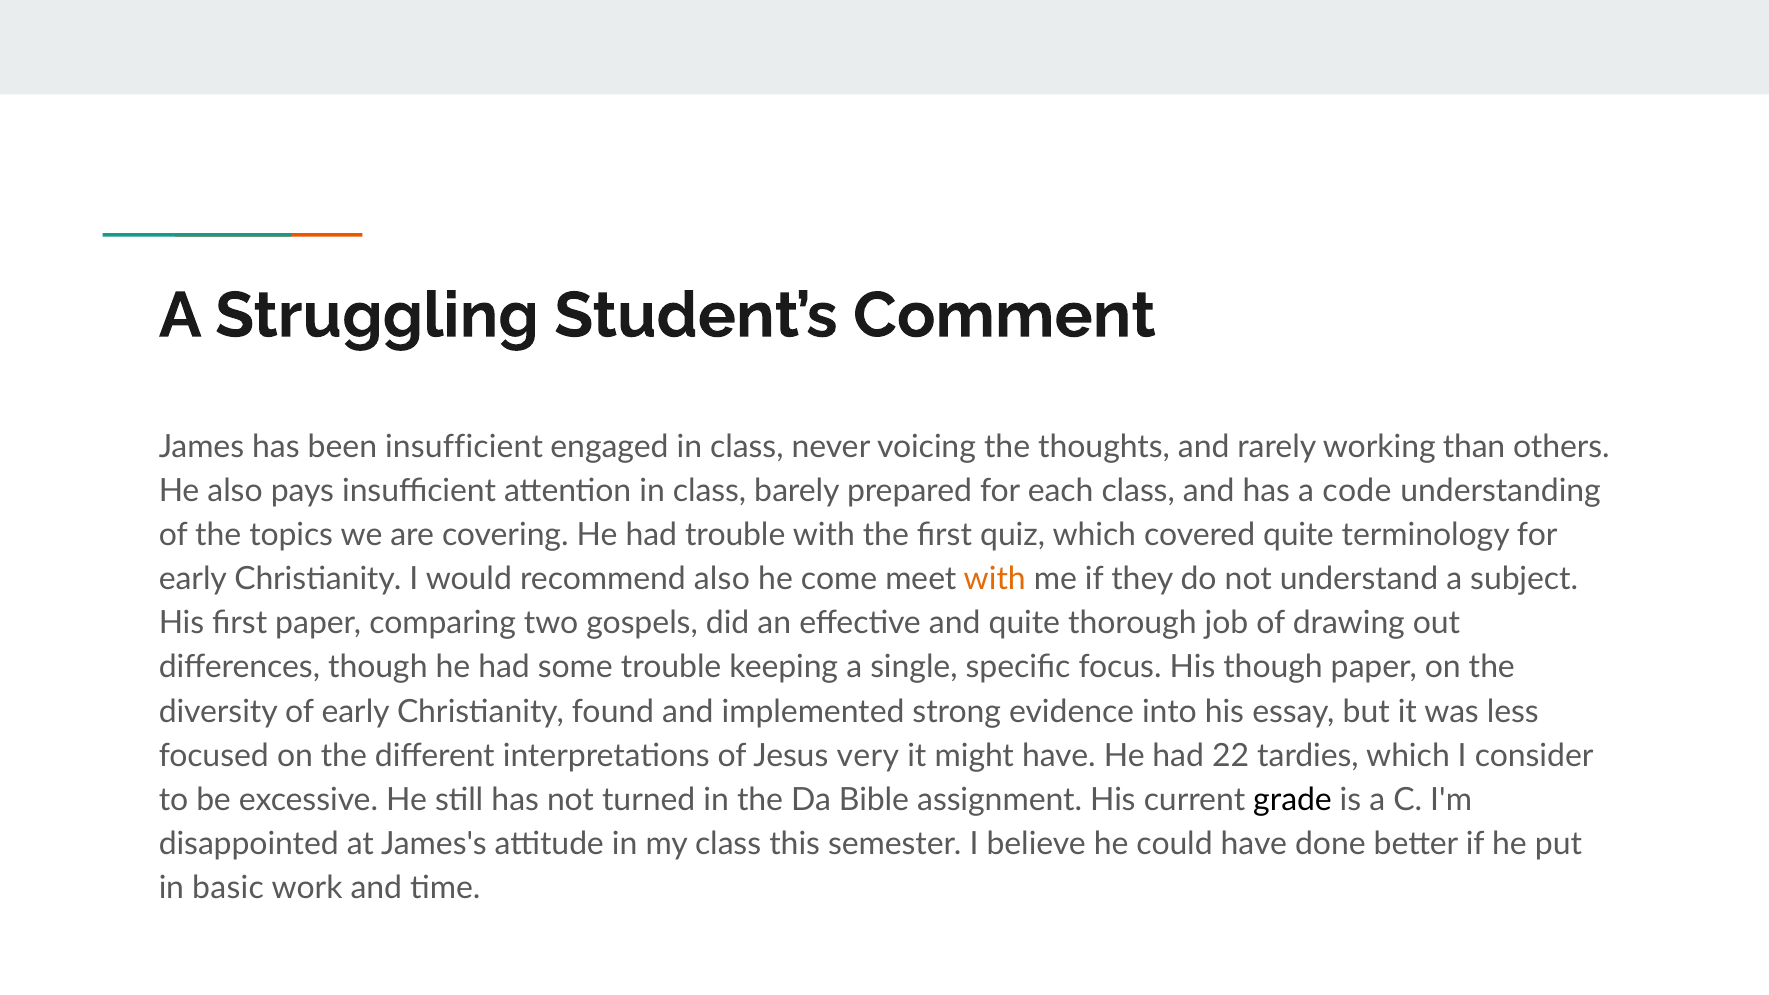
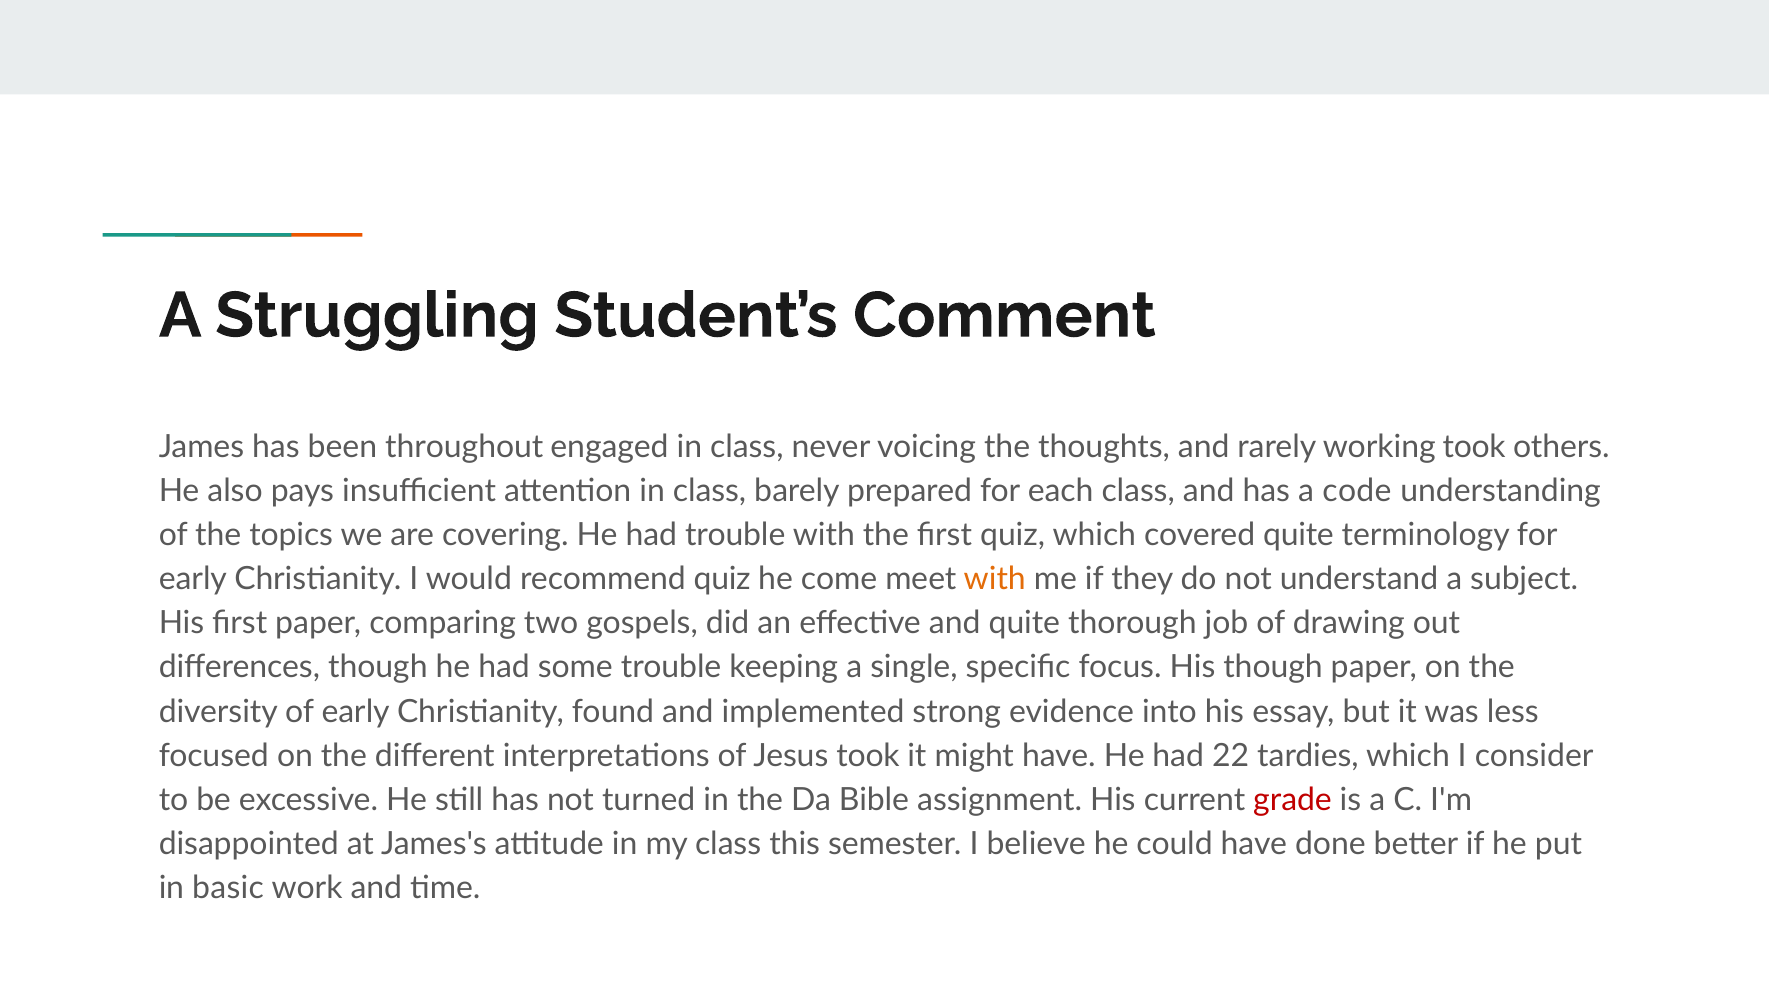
been insufficient: insufficient -> throughout
working than: than -> took
recommend also: also -> quiz
Jesus very: very -> took
grade colour: black -> red
